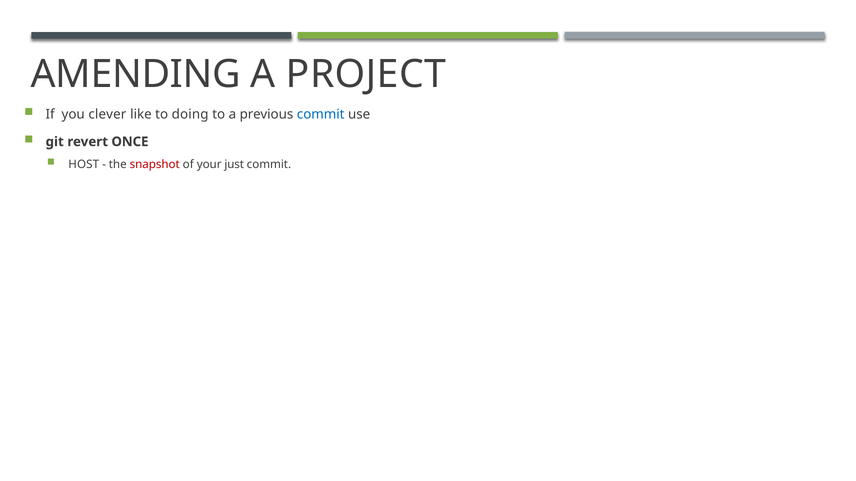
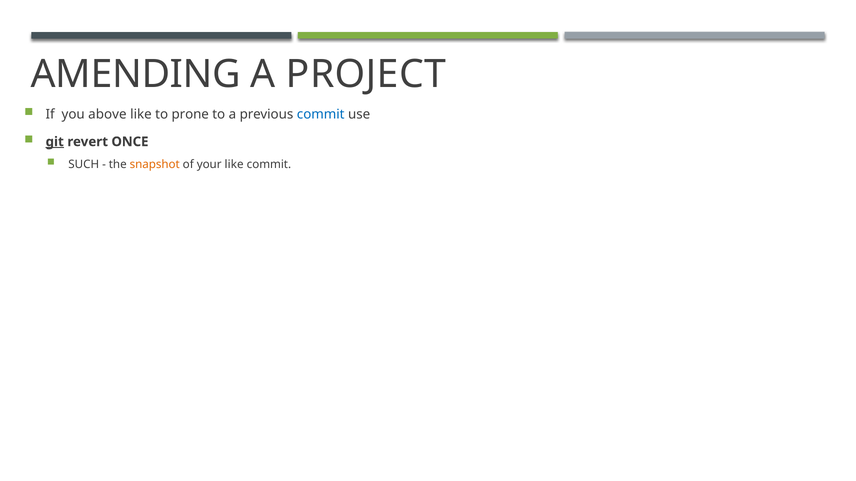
clever: clever -> above
doing: doing -> prone
git underline: none -> present
HOST: HOST -> SUCH
snapshot colour: red -> orange
your just: just -> like
